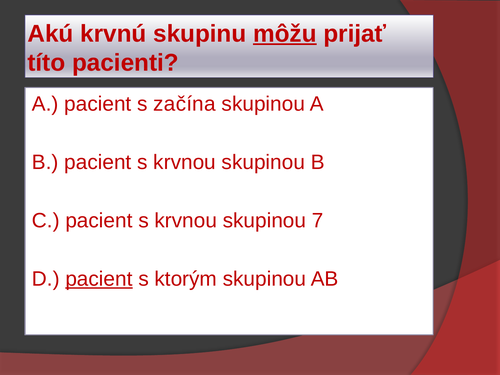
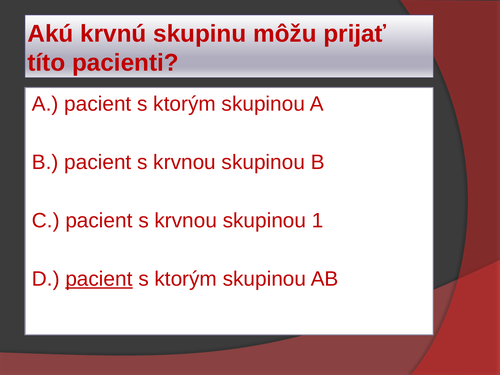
môžu underline: present -> none
A pacient s začína: začína -> ktorým
7: 7 -> 1
